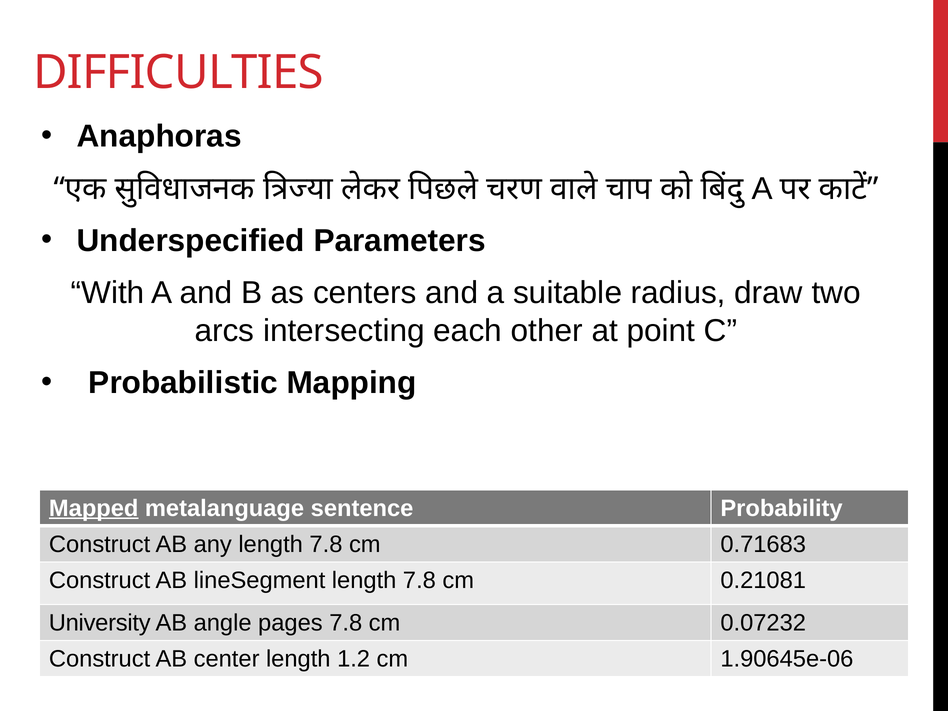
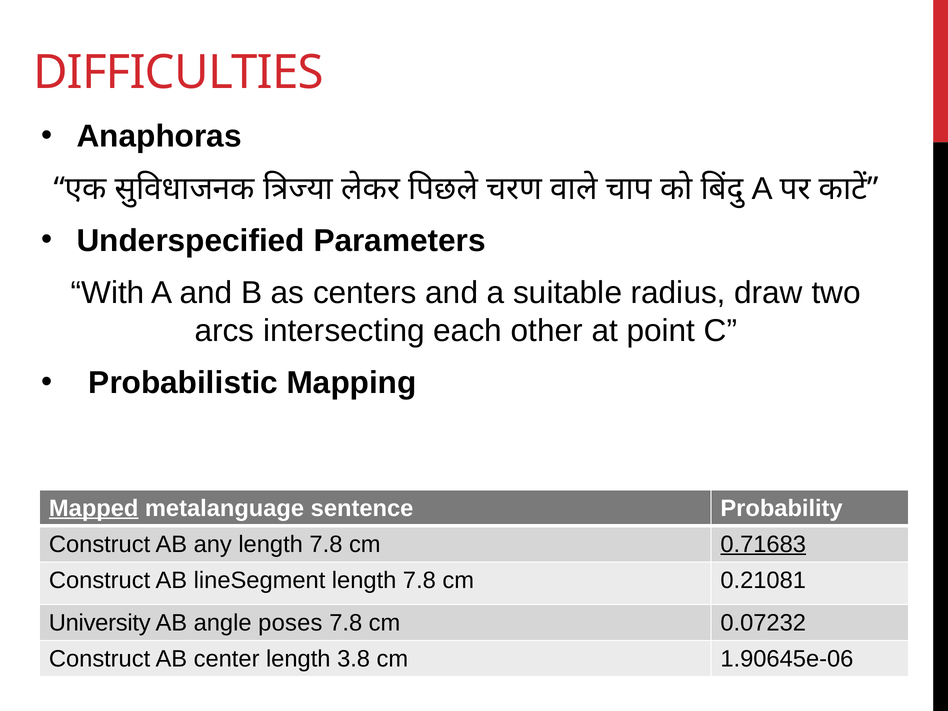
0.71683 underline: none -> present
pages: pages -> poses
1.2: 1.2 -> 3.8
